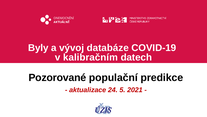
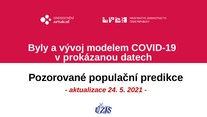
databáze: databáze -> modelem
kalibračním: kalibračním -> prokázanou
